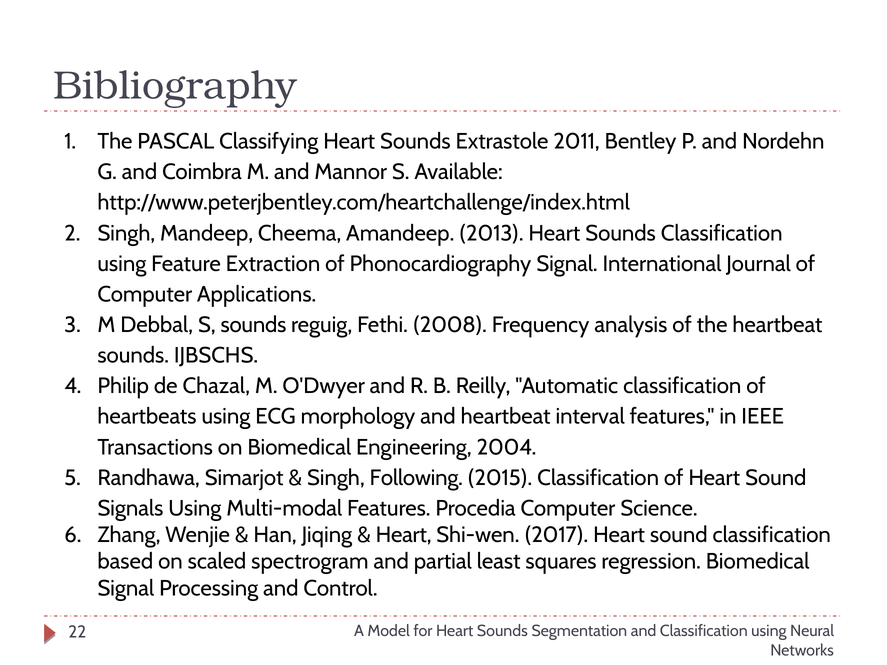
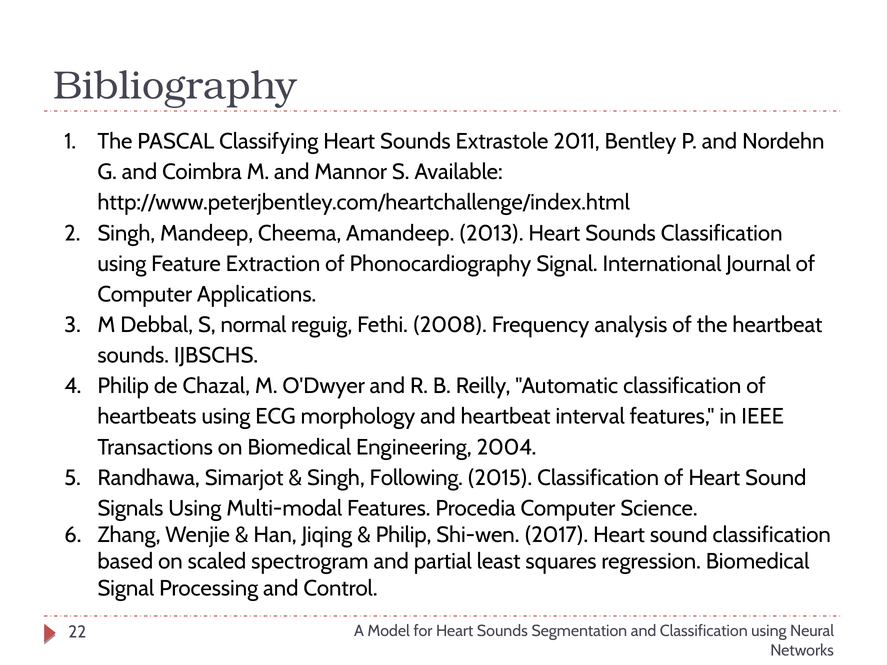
S sounds: sounds -> normal
Heart at (404, 535): Heart -> Philip
